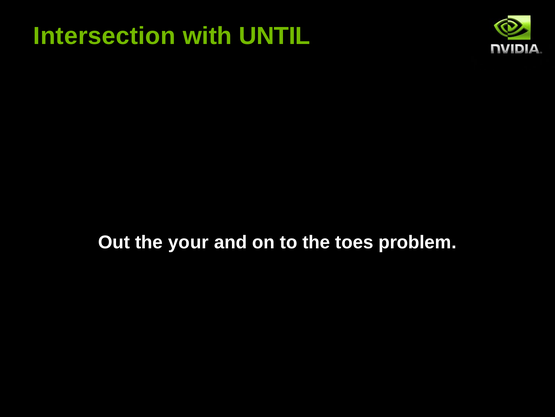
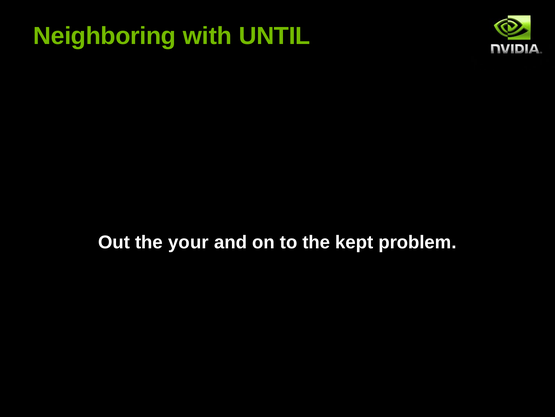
Intersection: Intersection -> Neighboring
toes: toes -> kept
